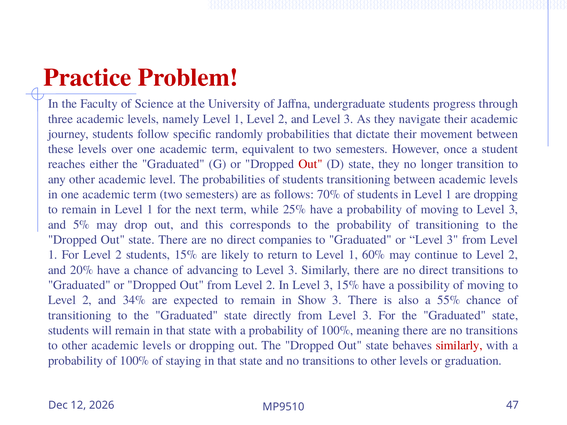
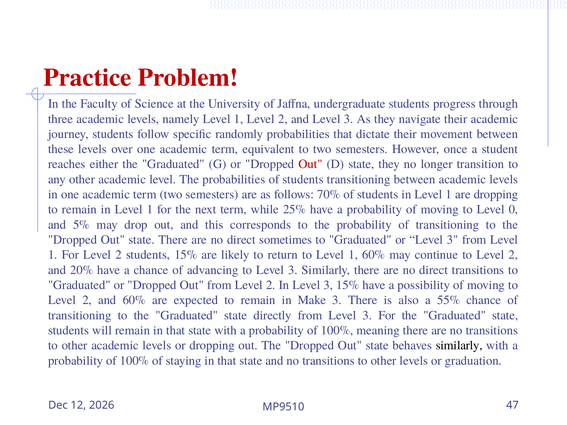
moving to Level 3: 3 -> 0
companies: companies -> sometimes
and 34%: 34% -> 60%
Show: Show -> Make
similarly at (459, 346) colour: red -> black
